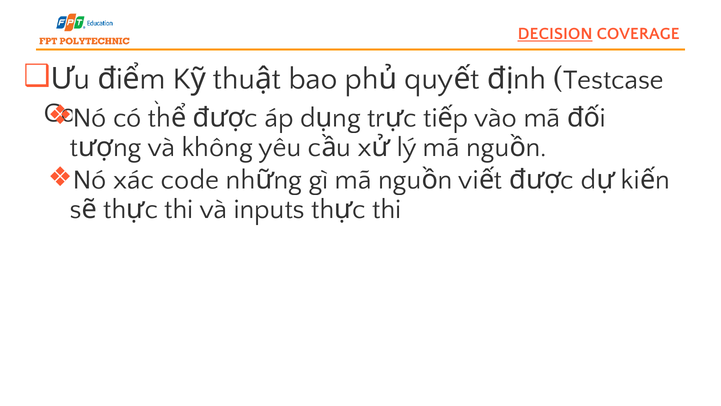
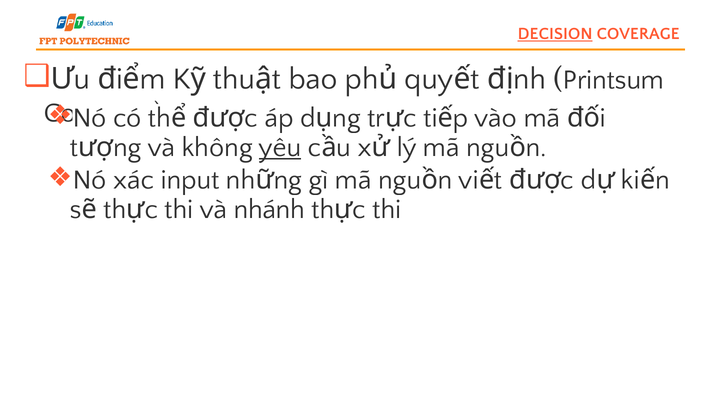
Testcase: Testcase -> Printsum
yêu underline: none -> present
code: code -> input
inputs: inputs -> nhánh
